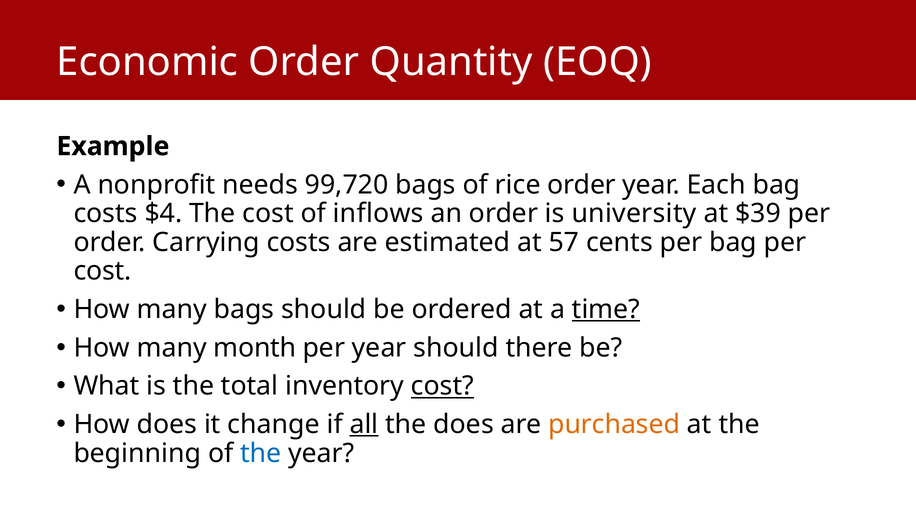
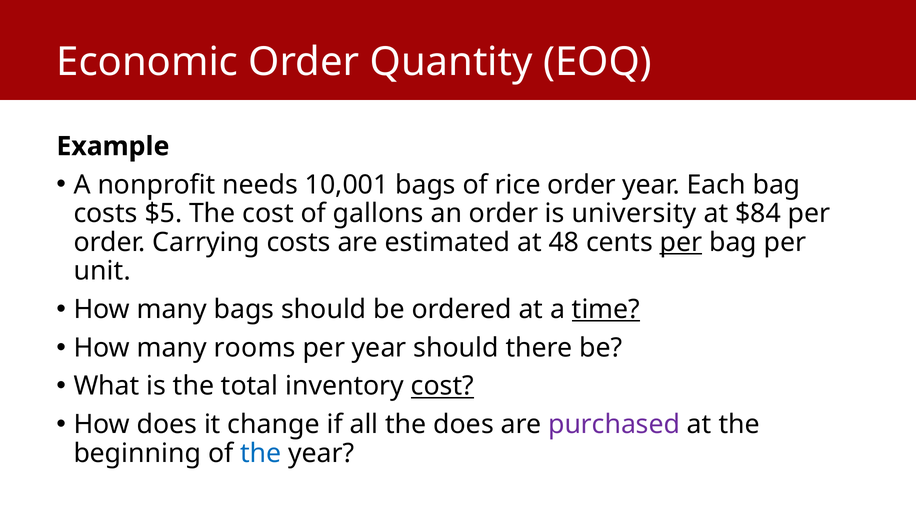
99,720: 99,720 -> 10,001
$4: $4 -> $5
inflows: inflows -> gallons
$39: $39 -> $84
57: 57 -> 48
per at (681, 242) underline: none -> present
cost at (102, 271): cost -> unit
month: month -> rooms
all underline: present -> none
purchased colour: orange -> purple
